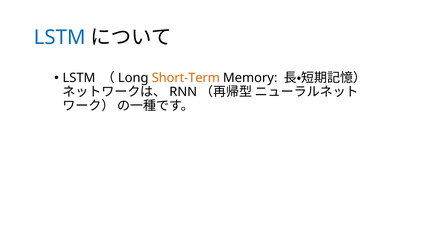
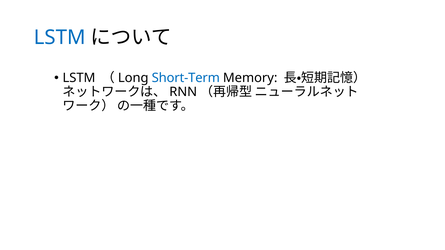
Short-Term colour: orange -> blue
